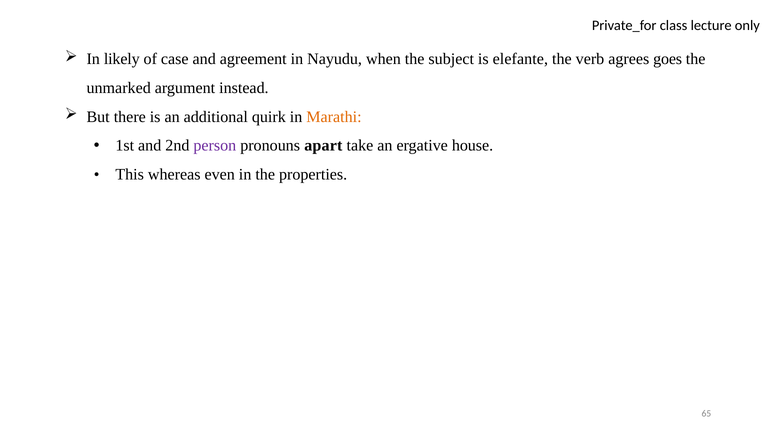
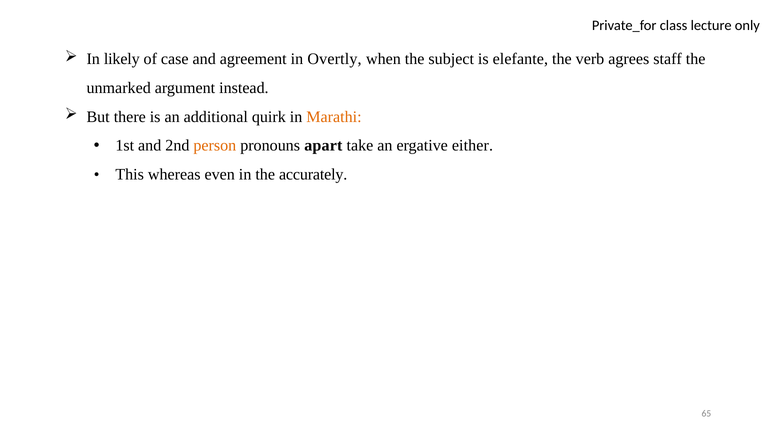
Nayudu: Nayudu -> Overtly
goes: goes -> staff
person colour: purple -> orange
house: house -> either
properties: properties -> accurately
